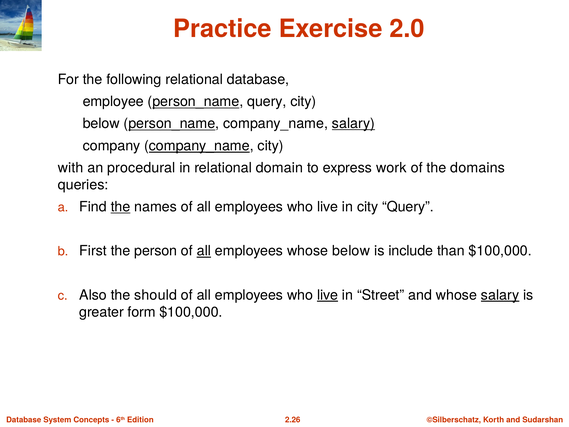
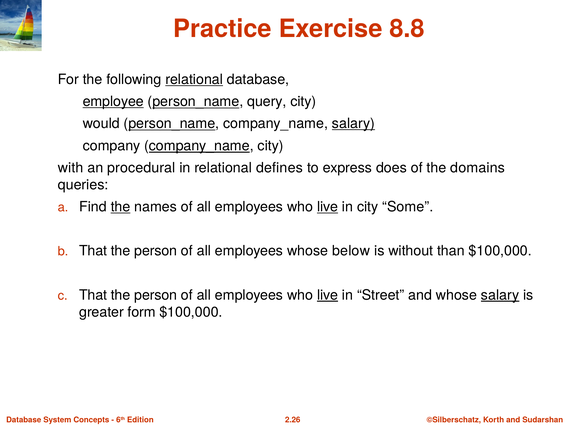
2.0: 2.0 -> 8.8
relational at (194, 79) underline: none -> present
employee underline: none -> present
below at (101, 124): below -> would
domain: domain -> defines
work: work -> does
live at (328, 207) underline: none -> present
city Query: Query -> Some
First at (93, 251): First -> That
all at (204, 251) underline: present -> none
include: include -> without
Also at (93, 295): Also -> That
should at (156, 295): should -> person
